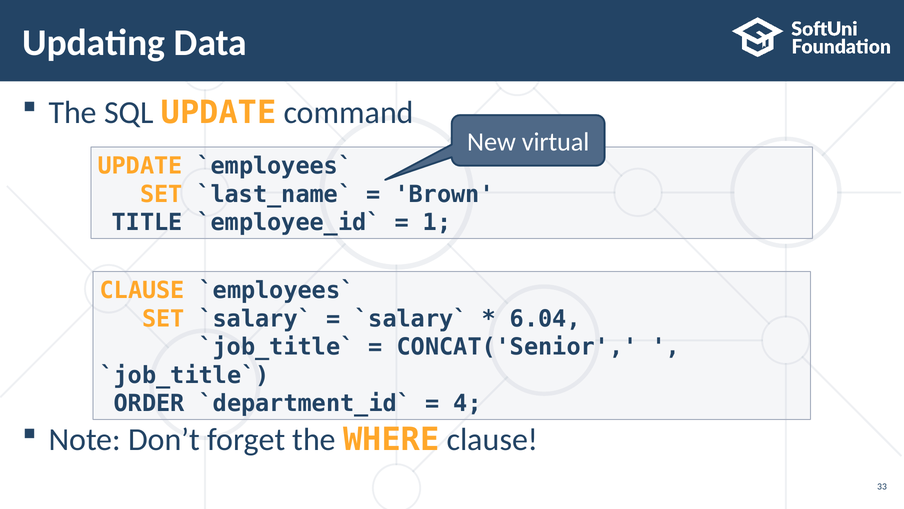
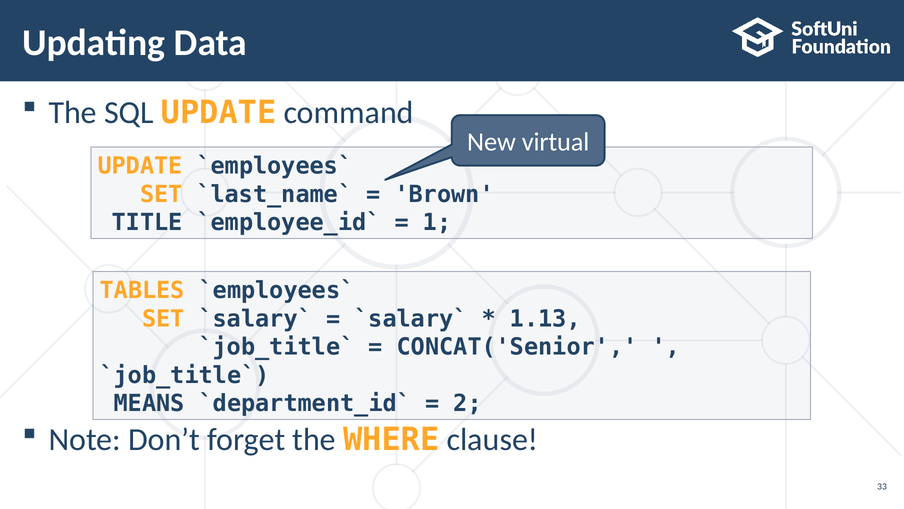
CLAUSE at (142, 290): CLAUSE -> TABLES
6.04: 6.04 -> 1.13
ORDER: ORDER -> MEANS
4: 4 -> 2
